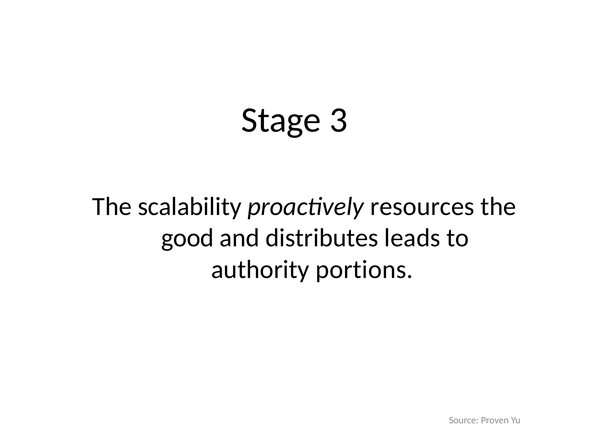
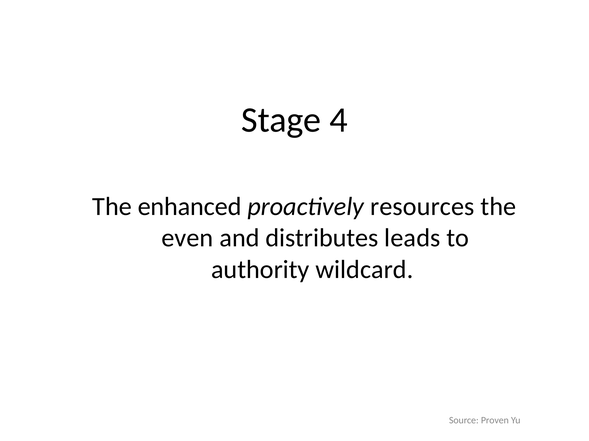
3: 3 -> 4
scalability: scalability -> enhanced
good: good -> even
portions: portions -> wildcard
